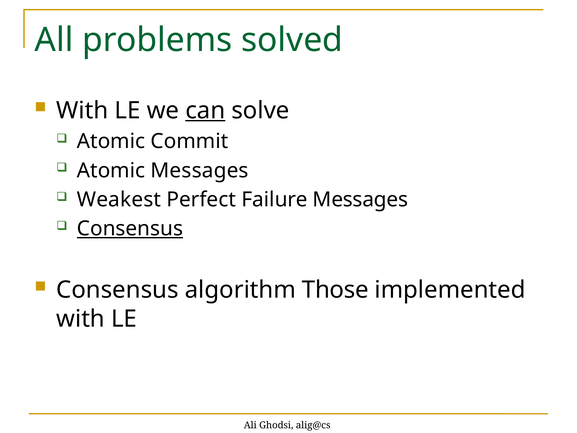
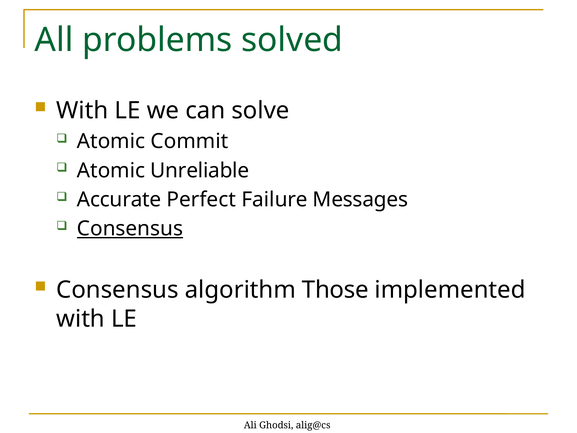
can underline: present -> none
Atomic Messages: Messages -> Unreliable
Weakest: Weakest -> Accurate
